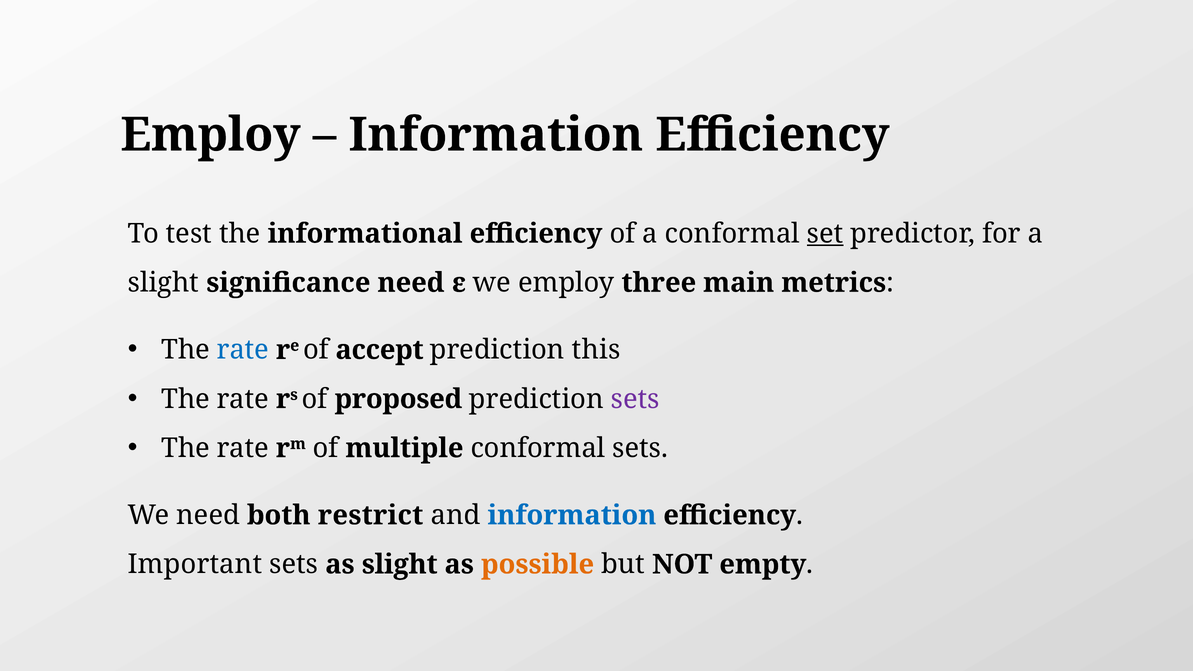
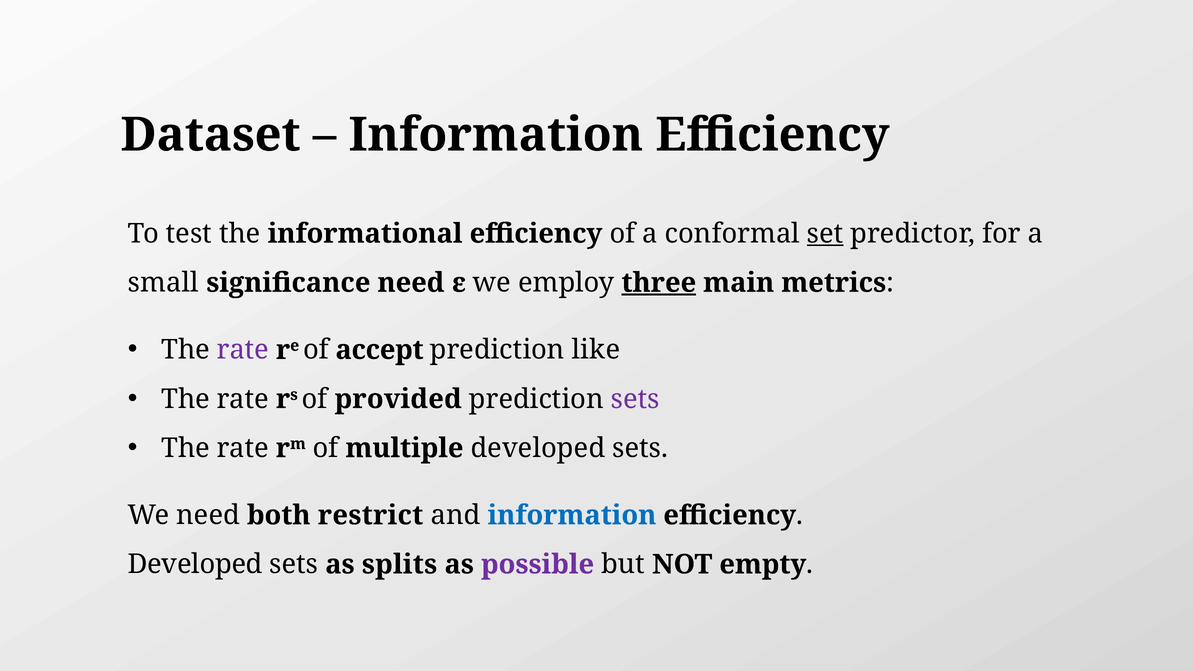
Employ at (211, 135): Employ -> Dataset
slight at (163, 283): slight -> small
three underline: none -> present
rate at (243, 350) colour: blue -> purple
this: this -> like
proposed: proposed -> provided
multiple conformal: conformal -> developed
Important at (195, 564): Important -> Developed
as slight: slight -> splits
possible colour: orange -> purple
